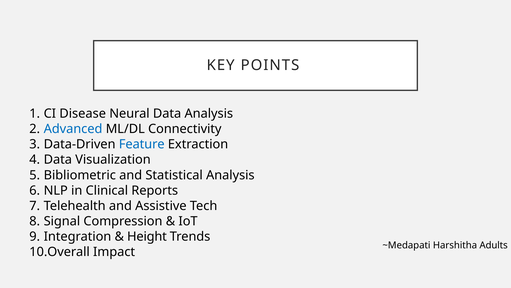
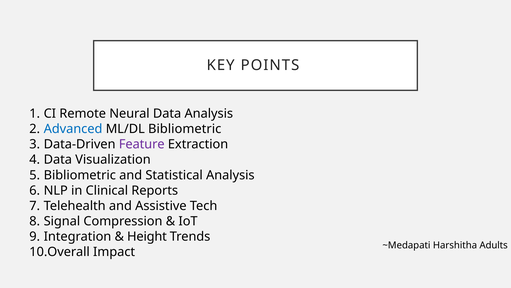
Disease: Disease -> Remote
ML/DL Connectivity: Connectivity -> Bibliometric
Feature colour: blue -> purple
